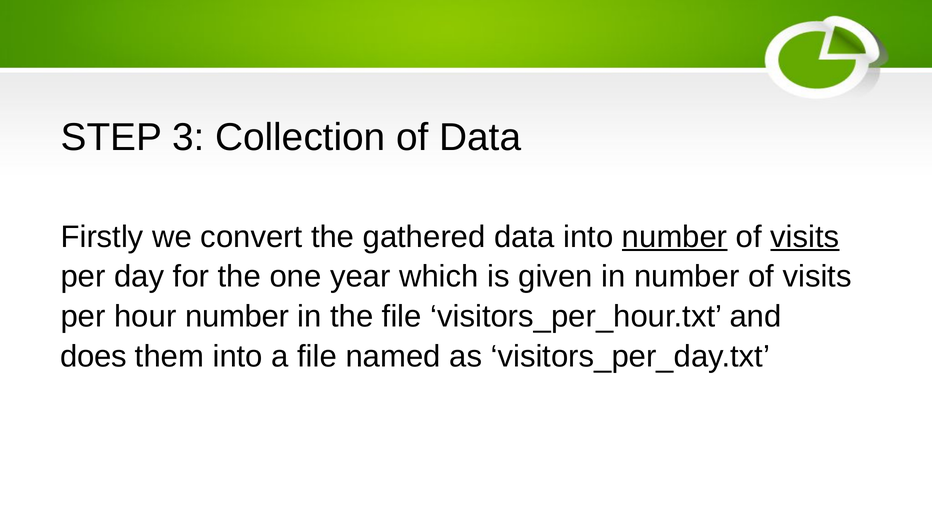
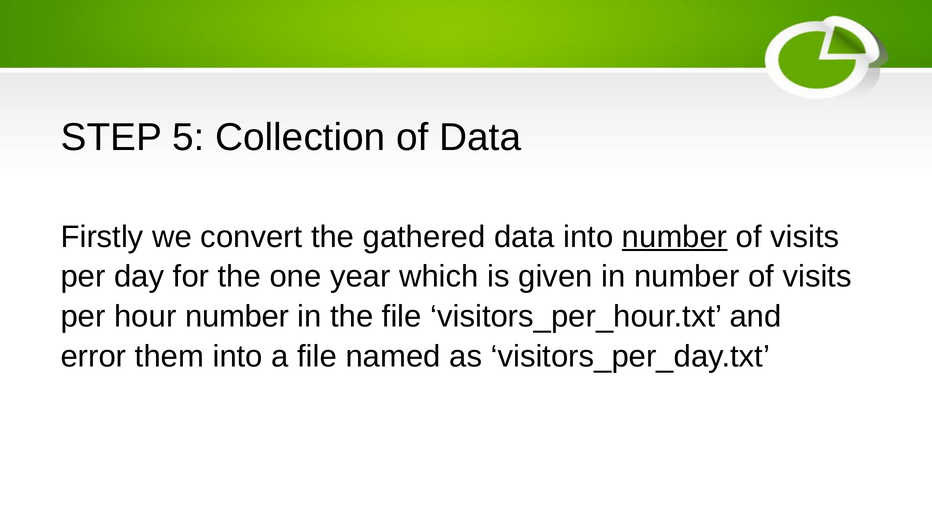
3: 3 -> 5
visits at (805, 237) underline: present -> none
does: does -> error
